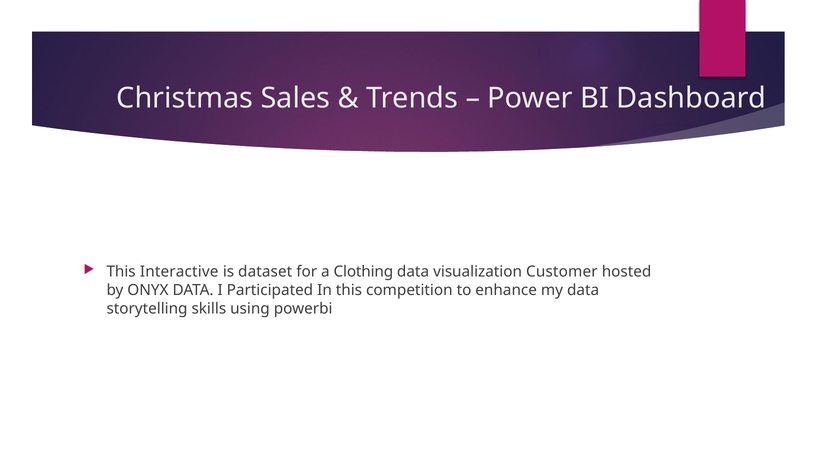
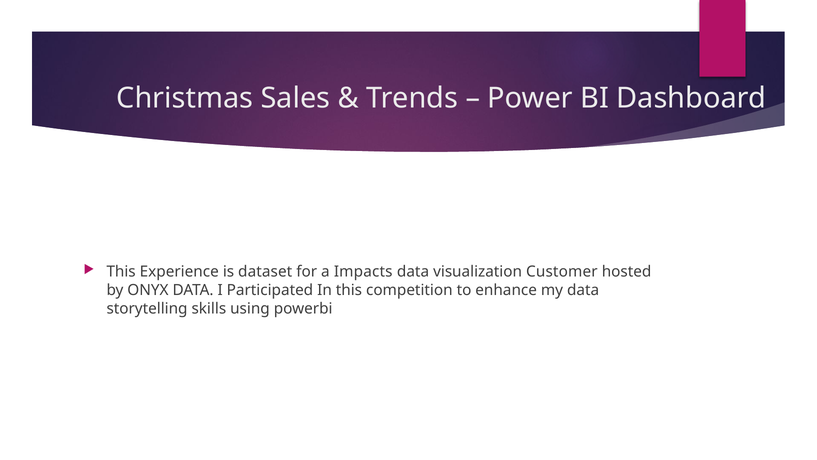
Interactive: Interactive -> Experience
Clothing: Clothing -> Impacts
